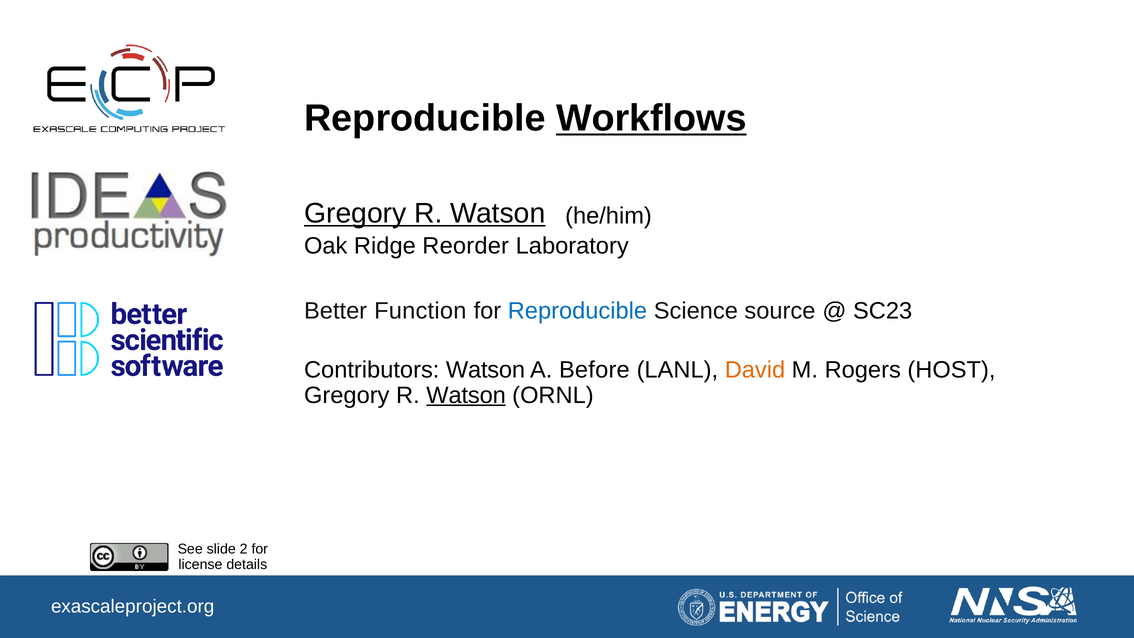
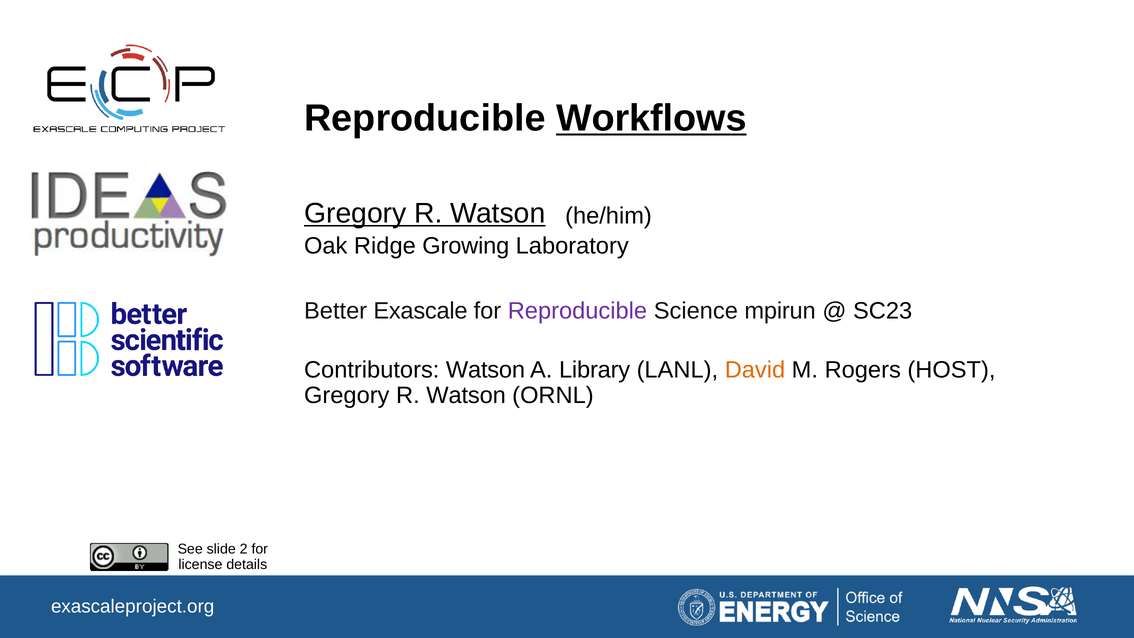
Reorder: Reorder -> Growing
Function: Function -> Exascale
Reproducible at (577, 311) colour: blue -> purple
source: source -> mpirun
Before: Before -> Library
Watson at (466, 395) underline: present -> none
